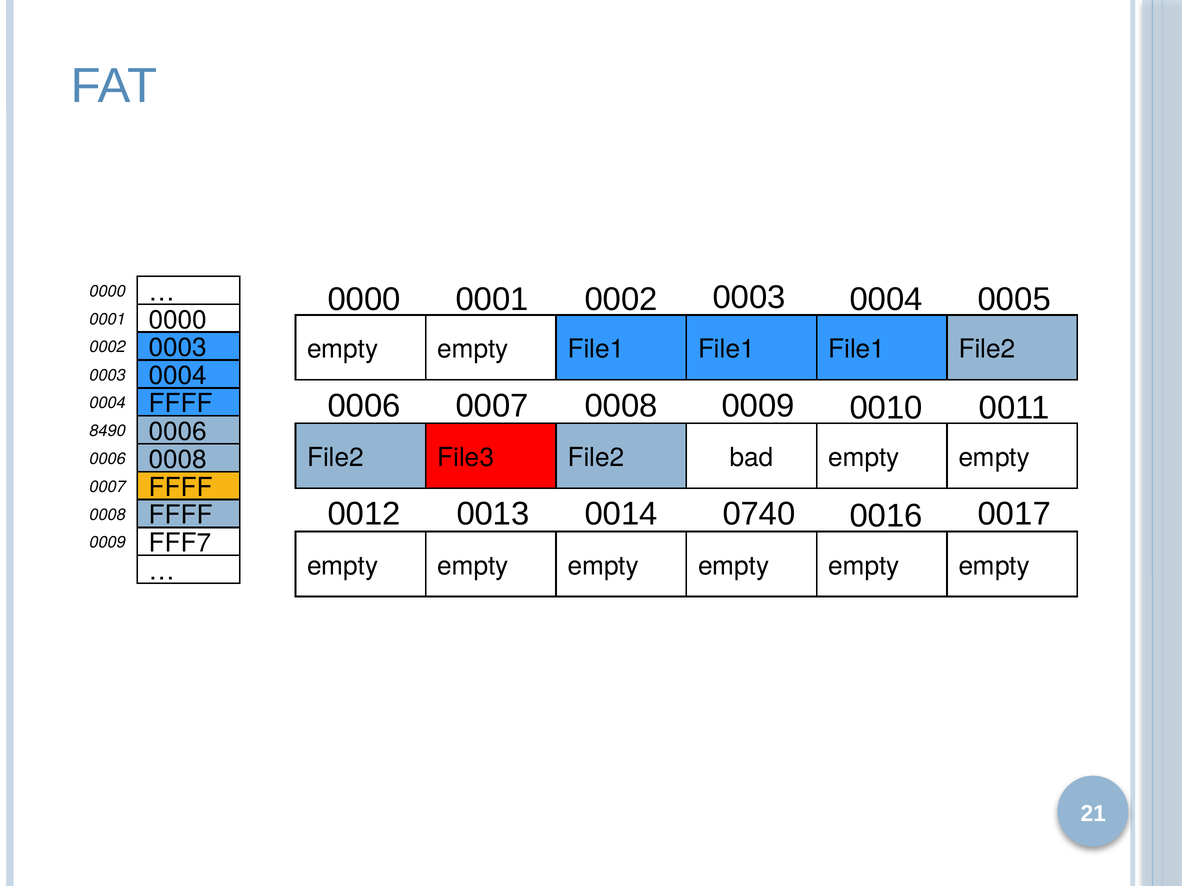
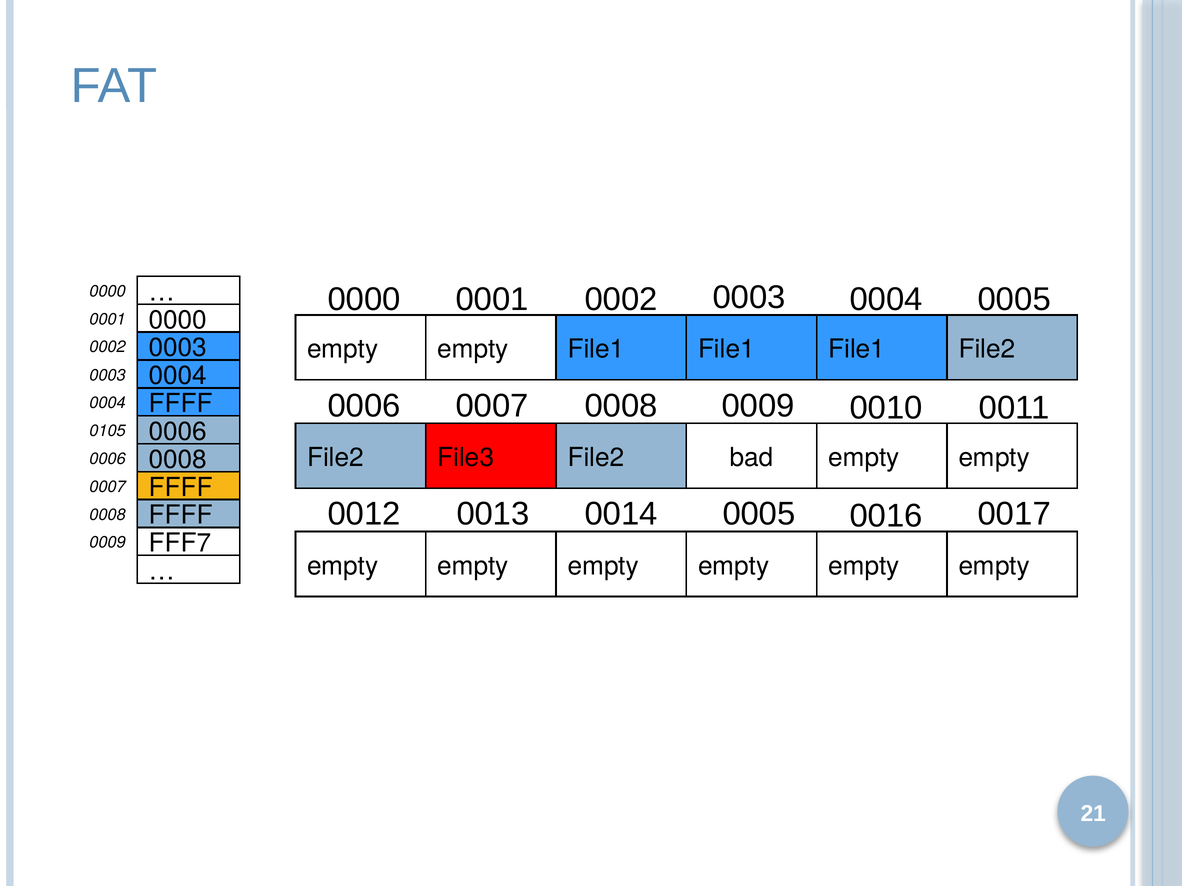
8490: 8490 -> 0105
0014 0740: 0740 -> 0005
